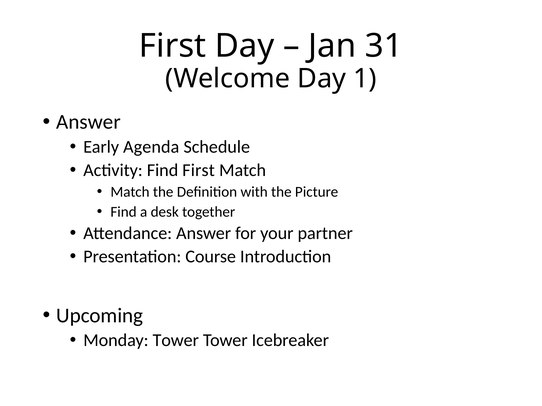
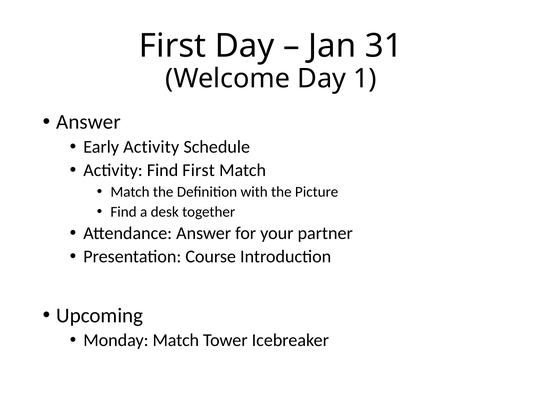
Early Agenda: Agenda -> Activity
Monday Tower: Tower -> Match
